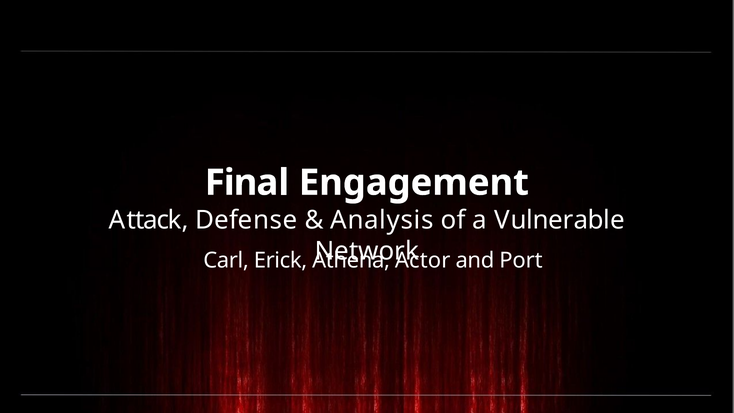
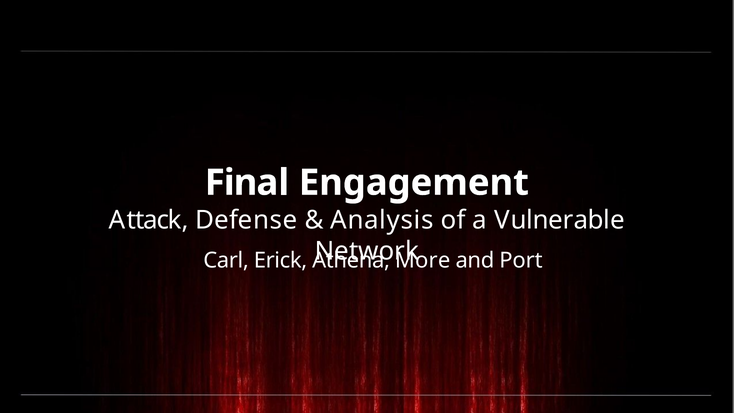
Actor: Actor -> More
